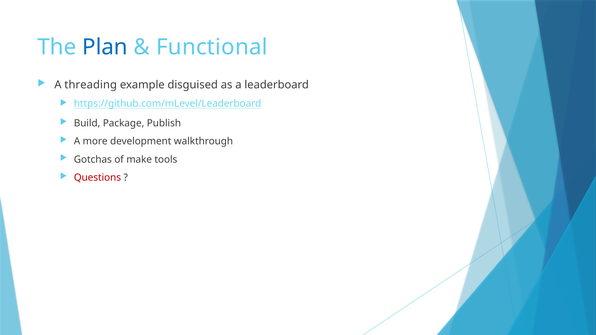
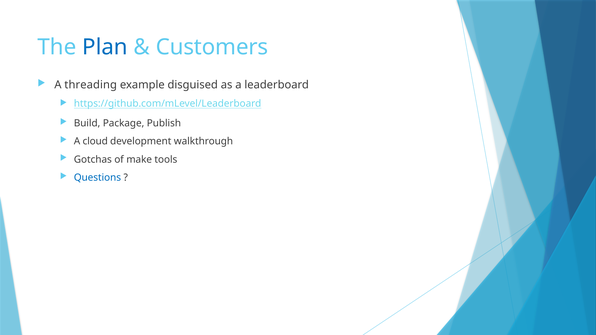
Functional: Functional -> Customers
more: more -> cloud
Questions colour: red -> blue
